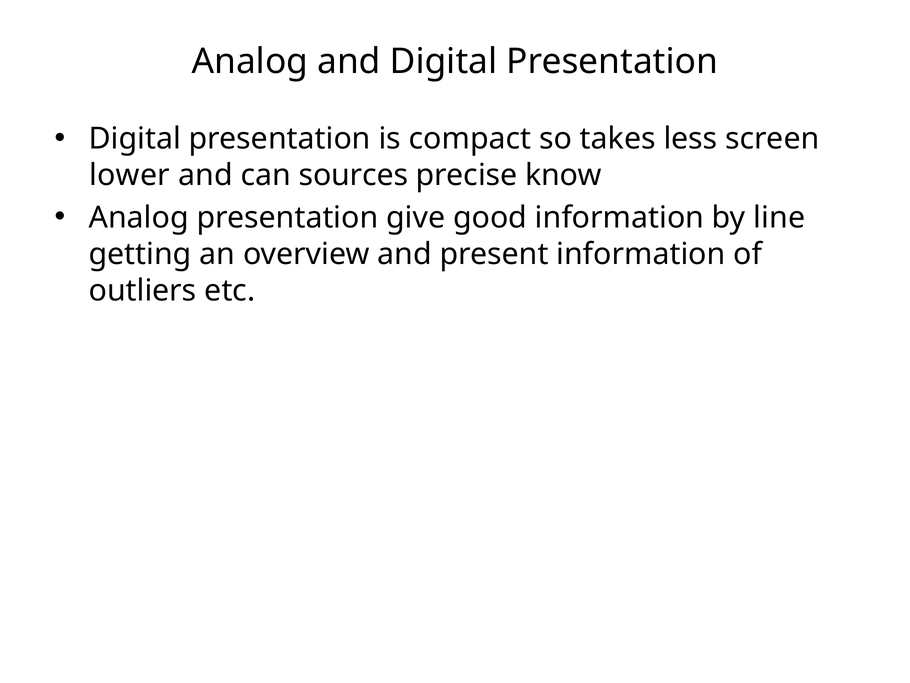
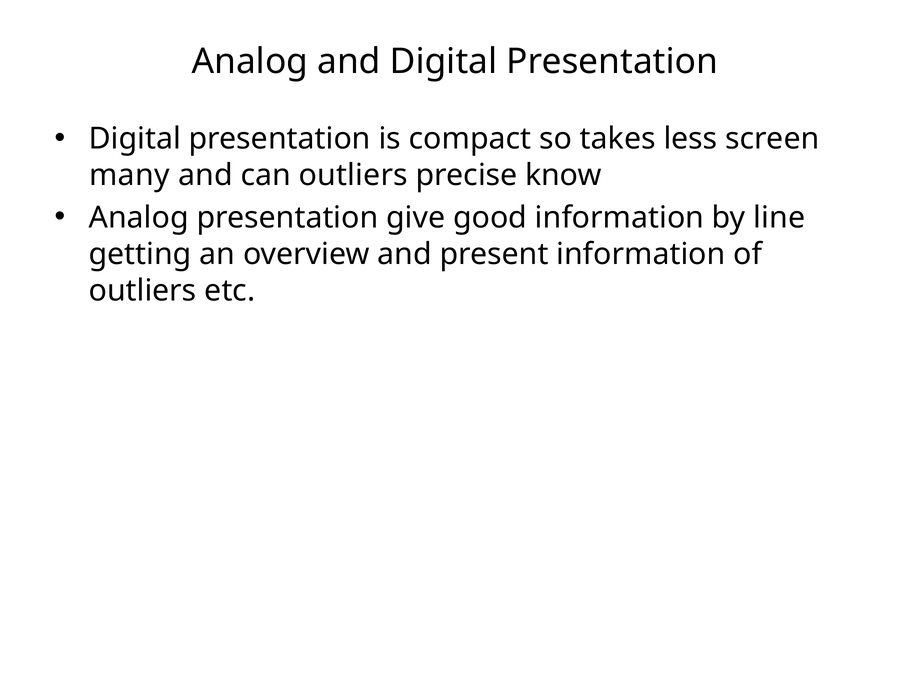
lower: lower -> many
can sources: sources -> outliers
